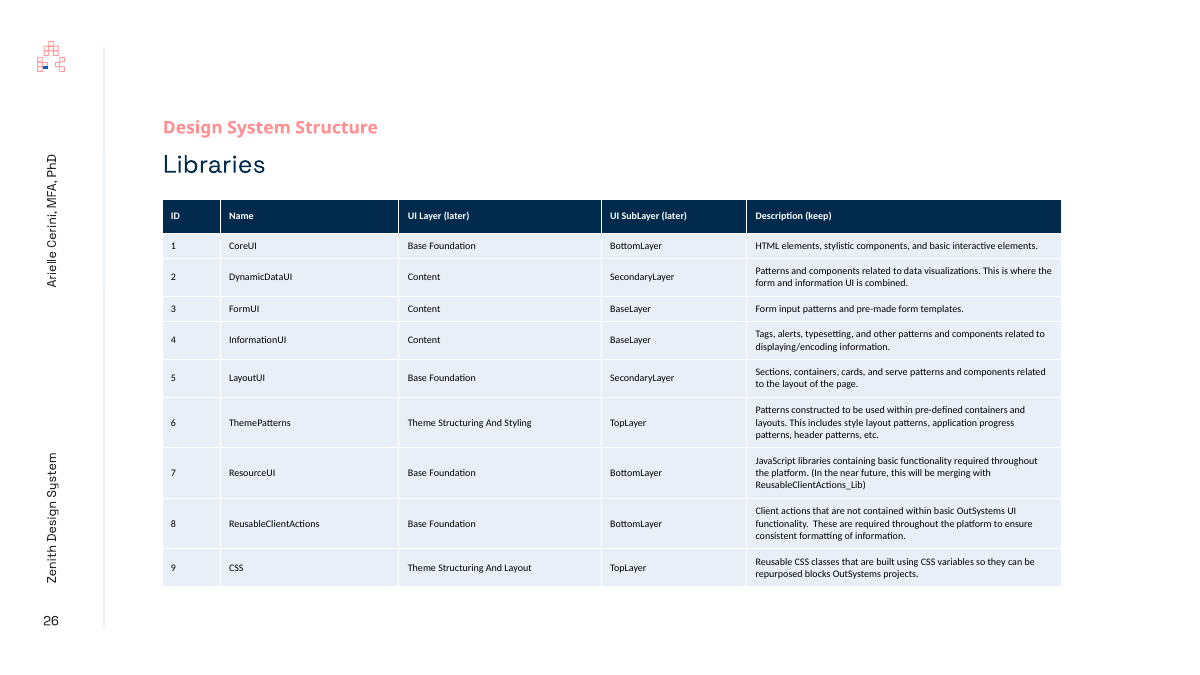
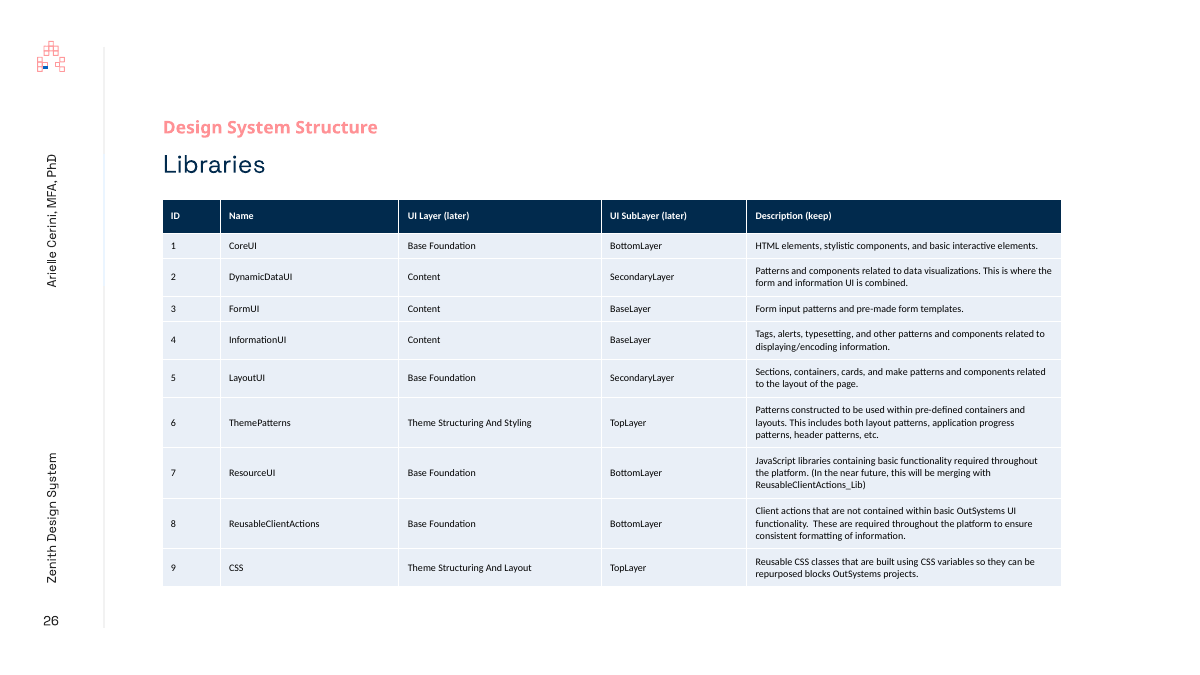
serve: serve -> make
style: style -> both
